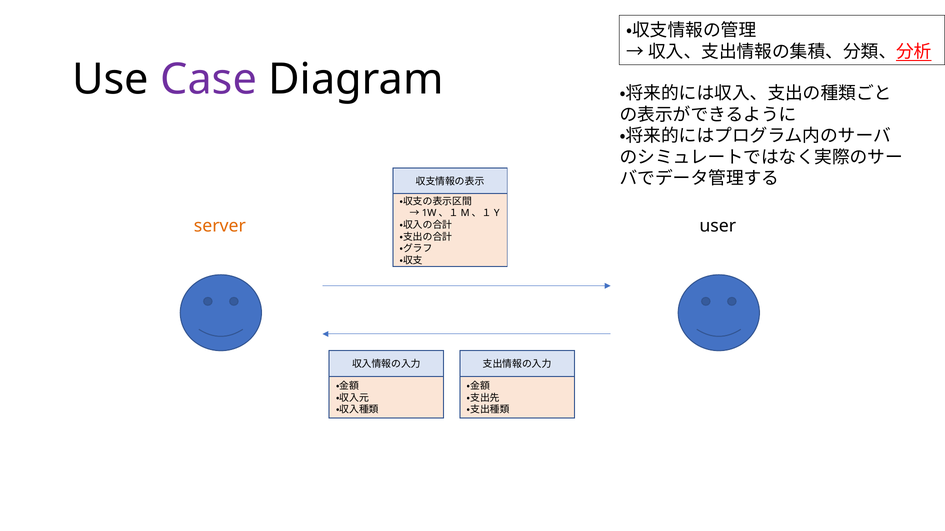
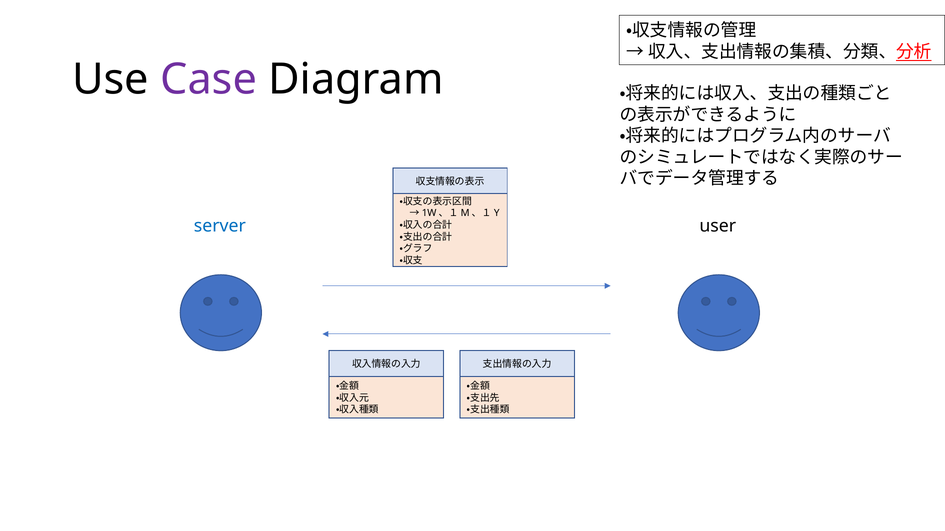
server colour: orange -> blue
